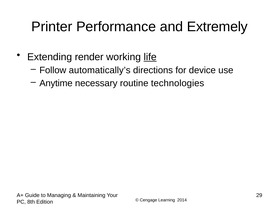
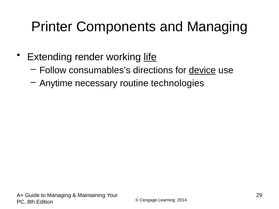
Performance: Performance -> Components
and Extremely: Extremely -> Managing
automatically’s: automatically’s -> consumables’s
device underline: none -> present
